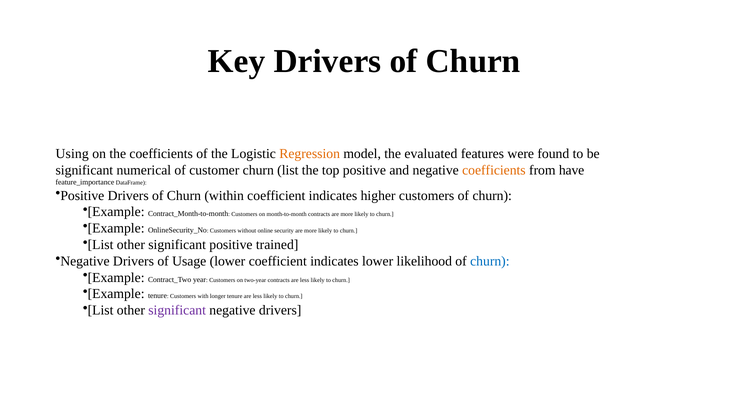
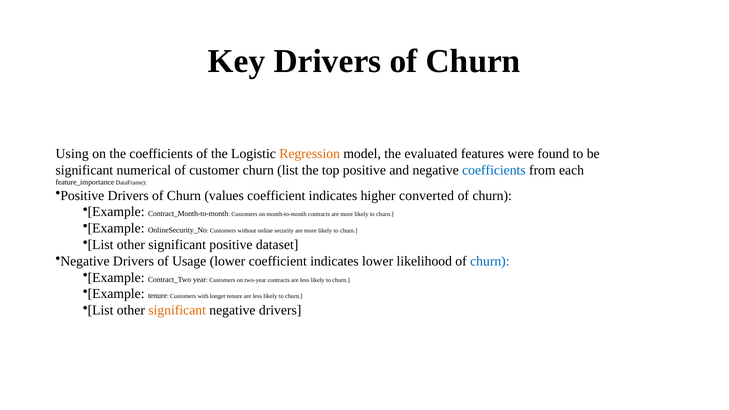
coefficients at (494, 170) colour: orange -> blue
have: have -> each
within: within -> values
higher customers: customers -> converted
trained: trained -> dataset
significant at (177, 310) colour: purple -> orange
